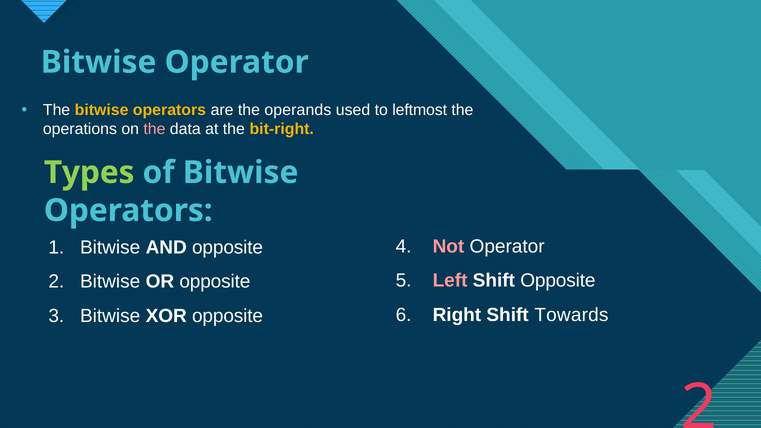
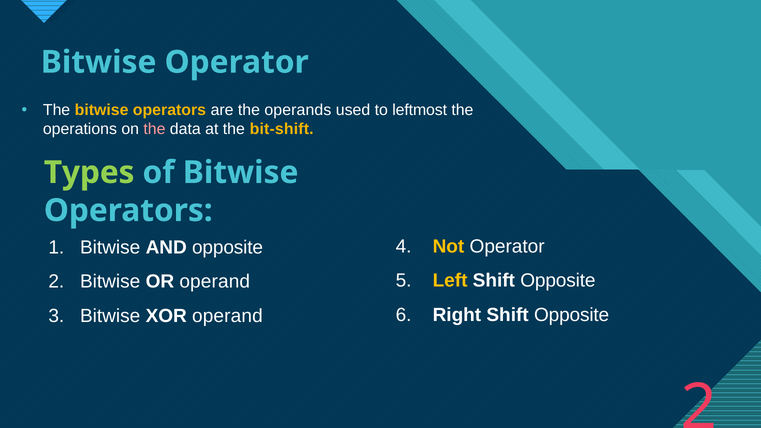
bit-right: bit-right -> bit-shift
Not colour: pink -> yellow
Left colour: pink -> yellow
OR opposite: opposite -> operand
Right Shift Towards: Towards -> Opposite
XOR opposite: opposite -> operand
